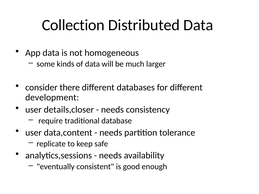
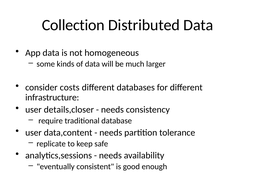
there: there -> costs
development: development -> infrastructure
